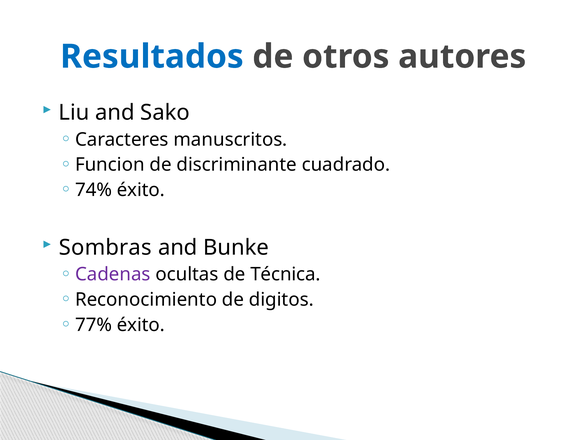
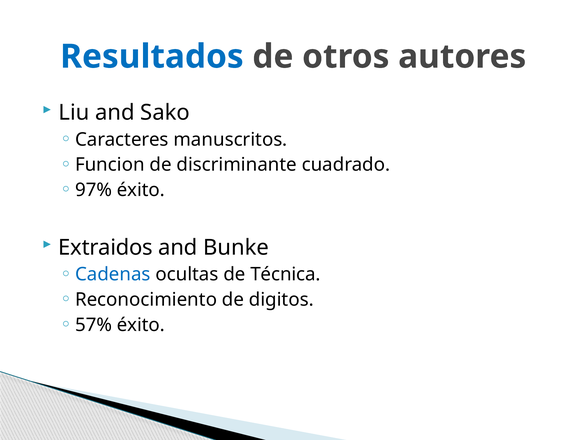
74%: 74% -> 97%
Sombras: Sombras -> Extraidos
Cadenas colour: purple -> blue
77%: 77% -> 57%
